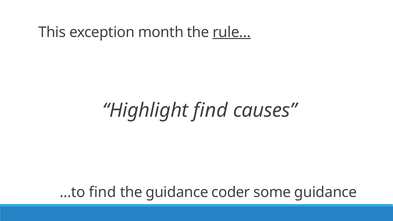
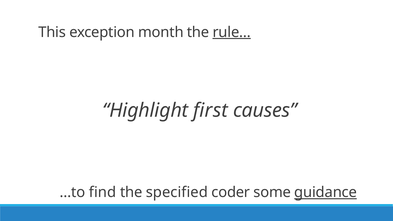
Highlight find: find -> first
the guidance: guidance -> specified
guidance at (326, 192) underline: none -> present
